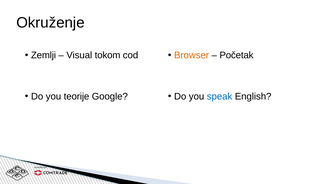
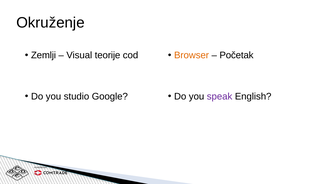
tokom: tokom -> teorije
teorije: teorije -> studio
speak colour: blue -> purple
